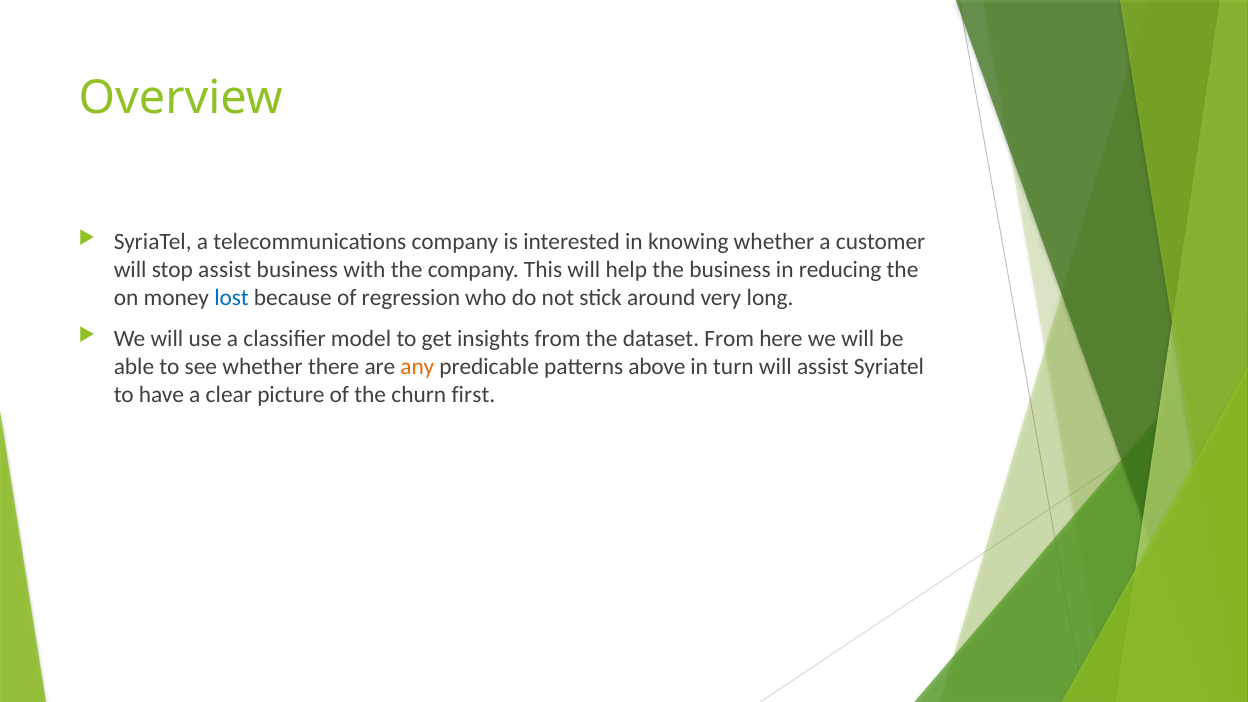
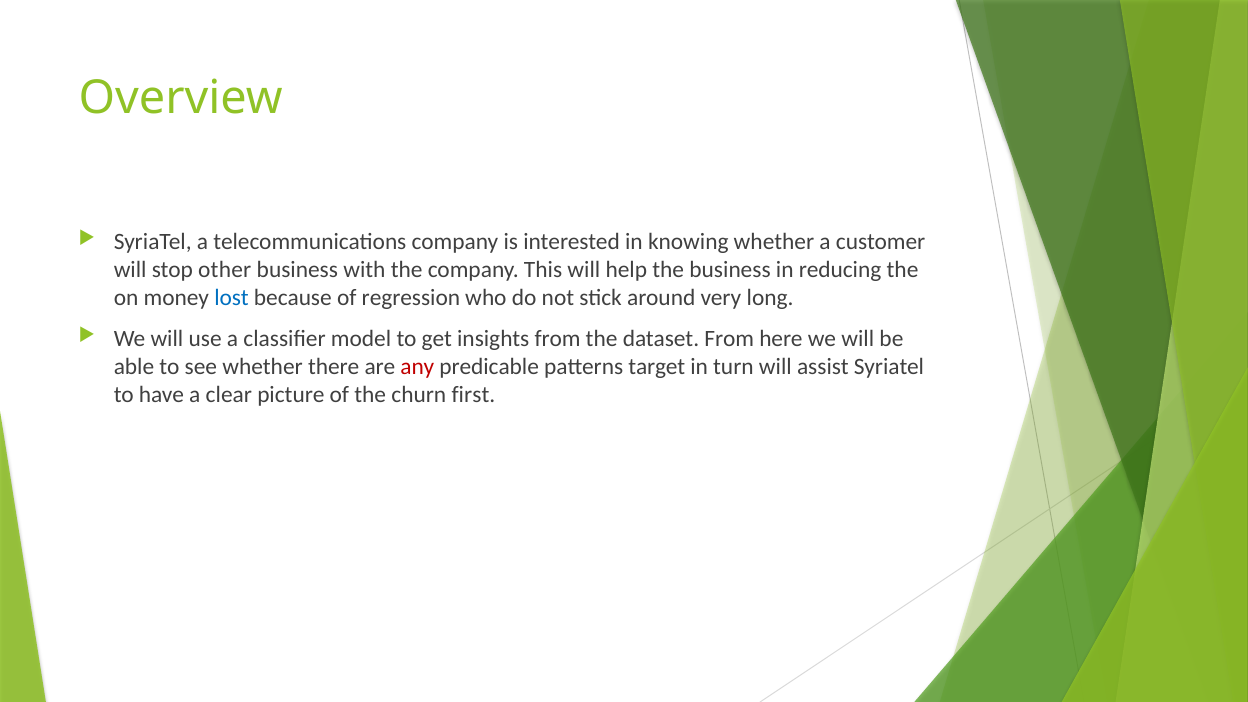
stop assist: assist -> other
any colour: orange -> red
above: above -> target
